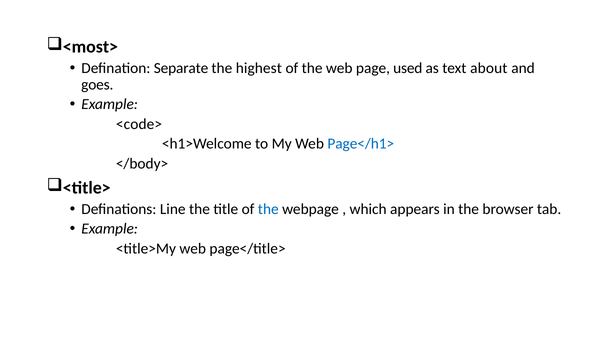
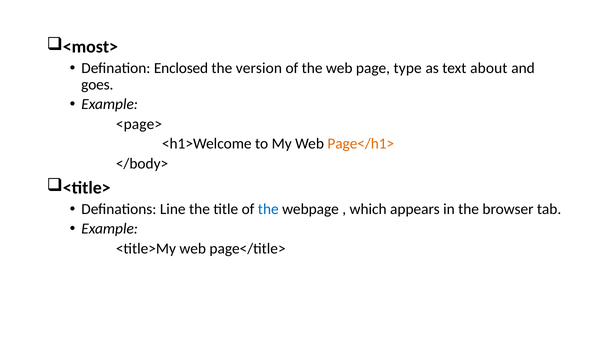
Separate: Separate -> Enclosed
highest: highest -> version
used: used -> type
<code>: <code> -> <page>
Page</h1> colour: blue -> orange
